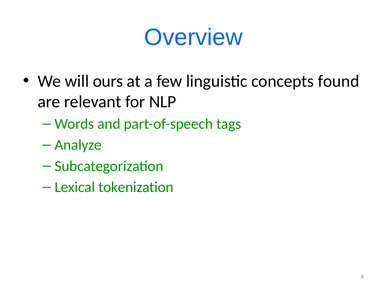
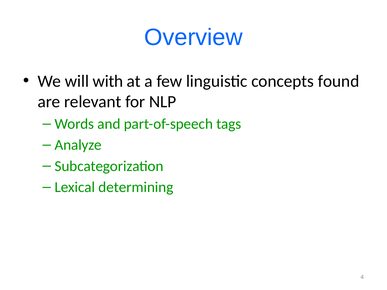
ours: ours -> with
tokenization: tokenization -> determining
